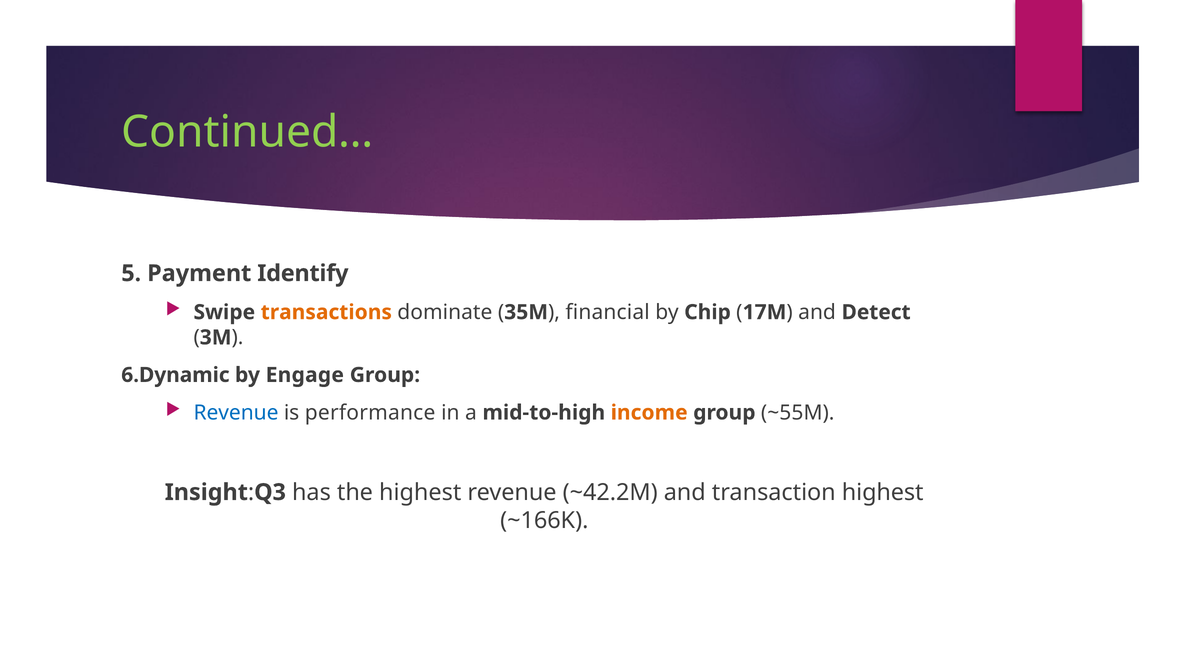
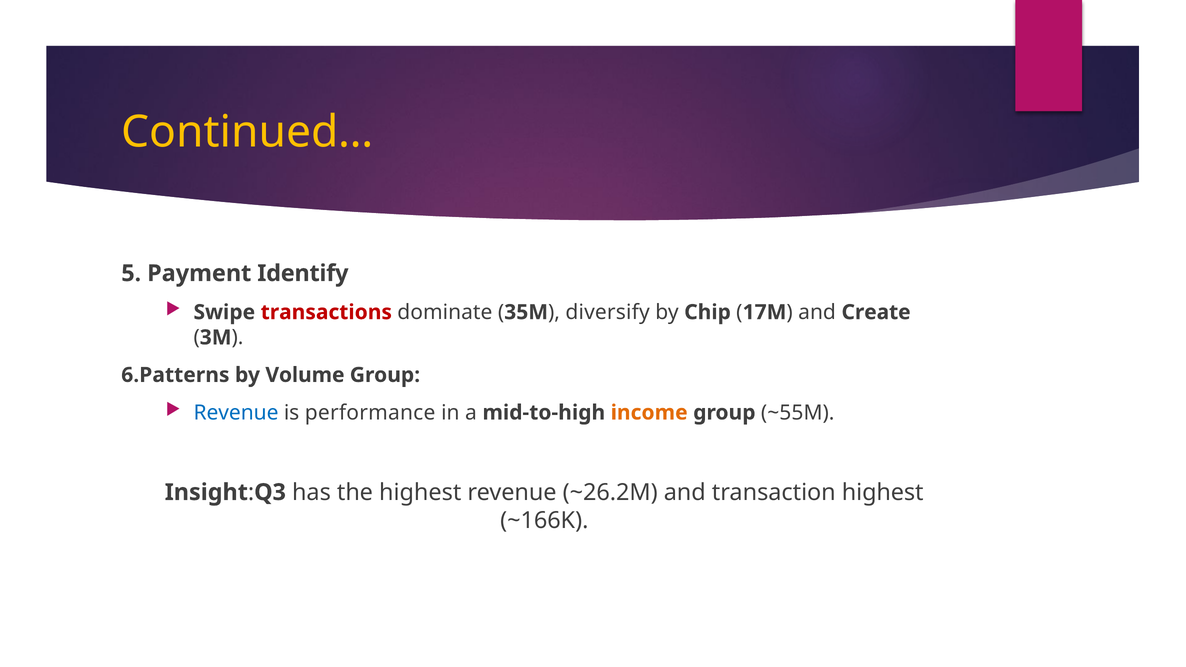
Continued… colour: light green -> yellow
transactions colour: orange -> red
financial: financial -> diversify
Detect: Detect -> Create
6.Dynamic: 6.Dynamic -> 6.Patterns
Engage: Engage -> Volume
~42.2M: ~42.2M -> ~26.2M
